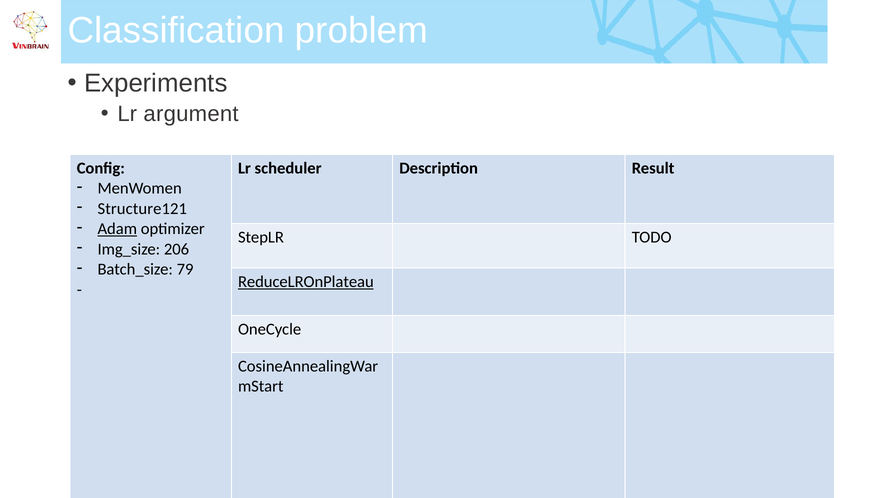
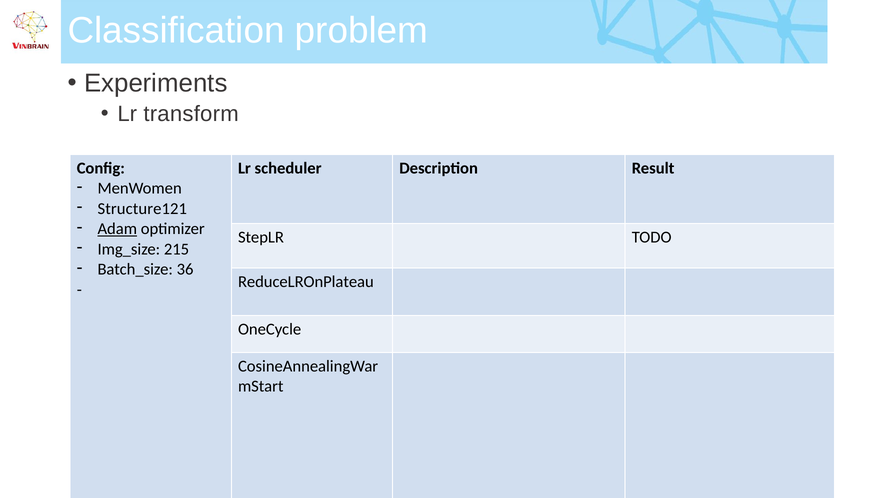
argument: argument -> transform
206: 206 -> 215
79: 79 -> 36
ReduceLROnPlateau underline: present -> none
